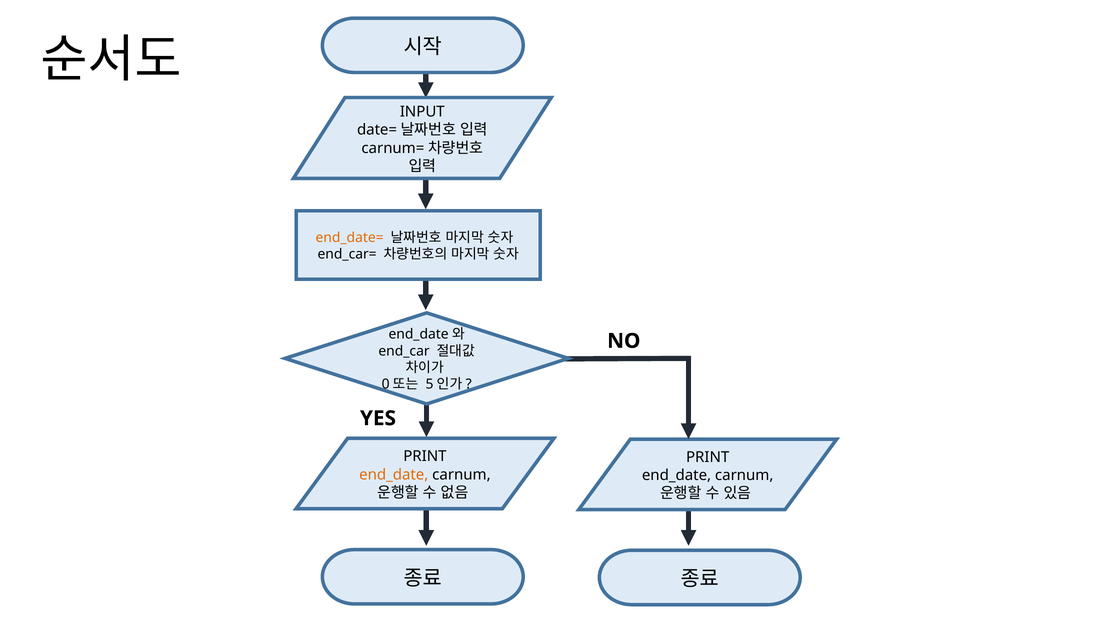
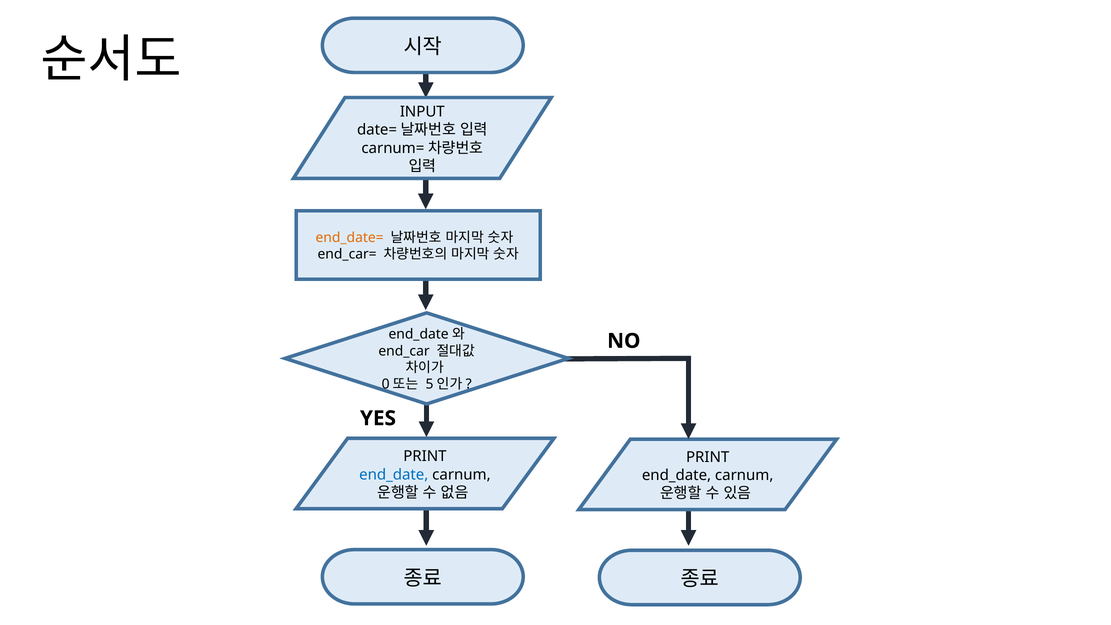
end_date at (394, 475) colour: orange -> blue
